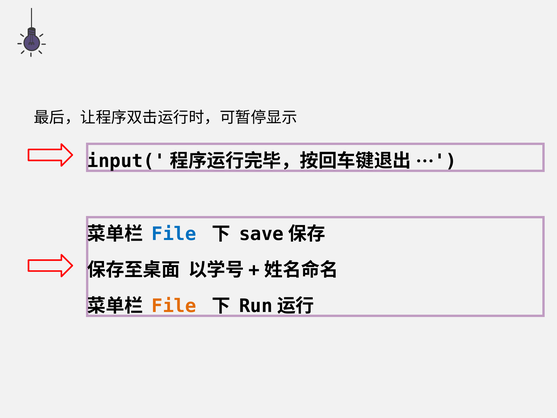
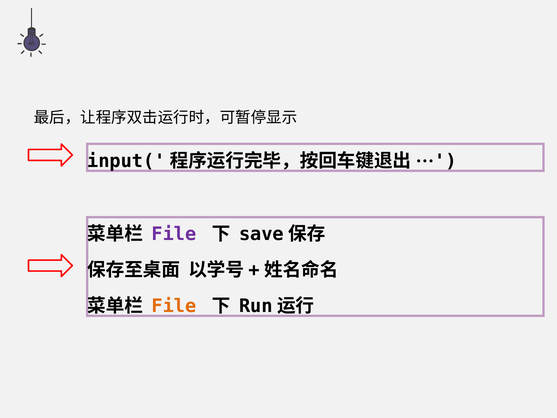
File at (174, 234) colour: blue -> purple
